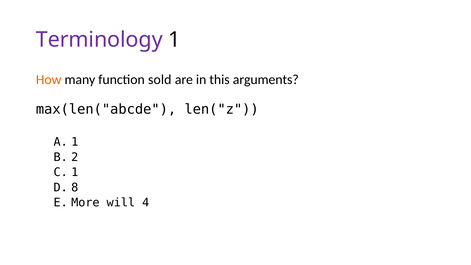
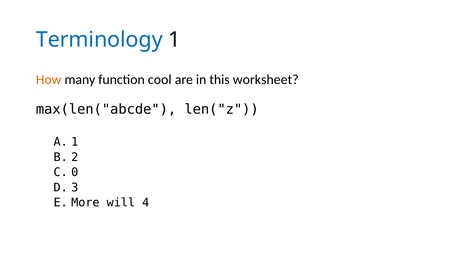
Terminology colour: purple -> blue
sold: sold -> cool
arguments: arguments -> worksheet
1 at (75, 172): 1 -> 0
8: 8 -> 3
